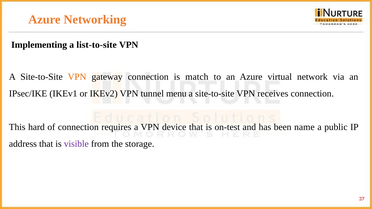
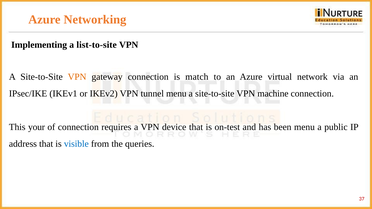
receives: receives -> machine
hard: hard -> your
been name: name -> menu
visible colour: purple -> blue
storage: storage -> queries
